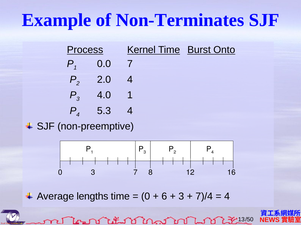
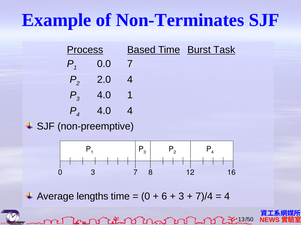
Kernel: Kernel -> Based
Onto: Onto -> Task
4 5.3: 5.3 -> 4.0
